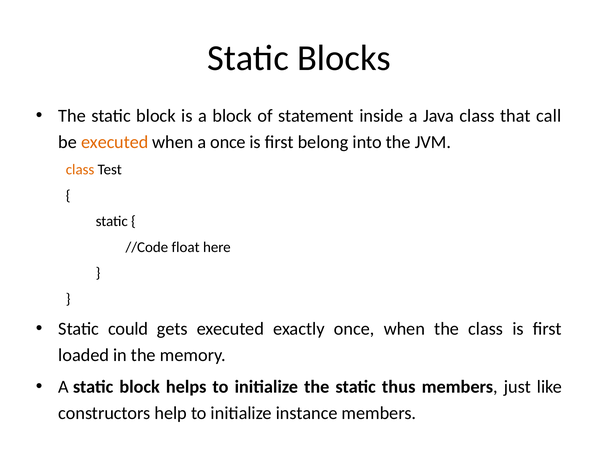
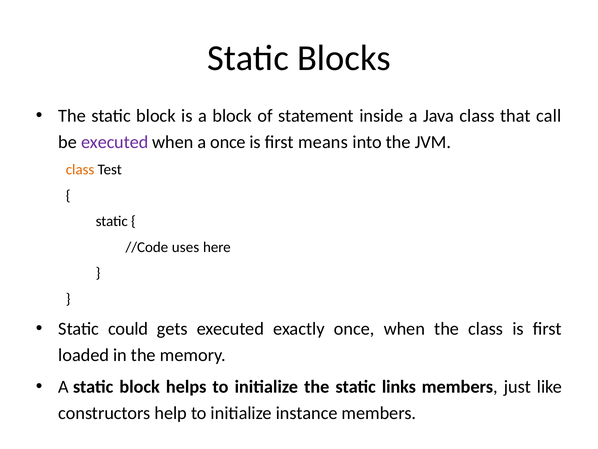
executed at (115, 142) colour: orange -> purple
belong: belong -> means
float: float -> uses
thus: thus -> links
